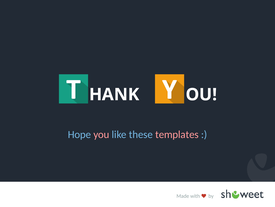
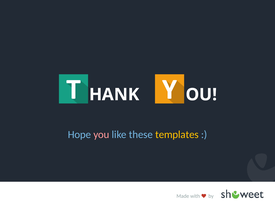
templates colour: pink -> yellow
